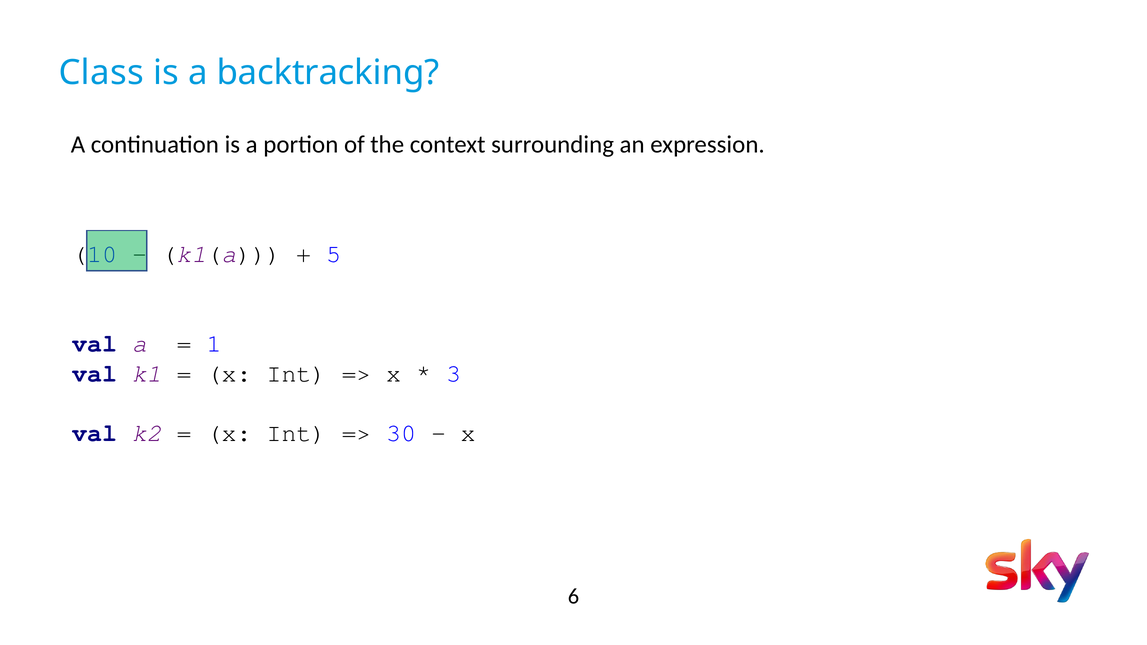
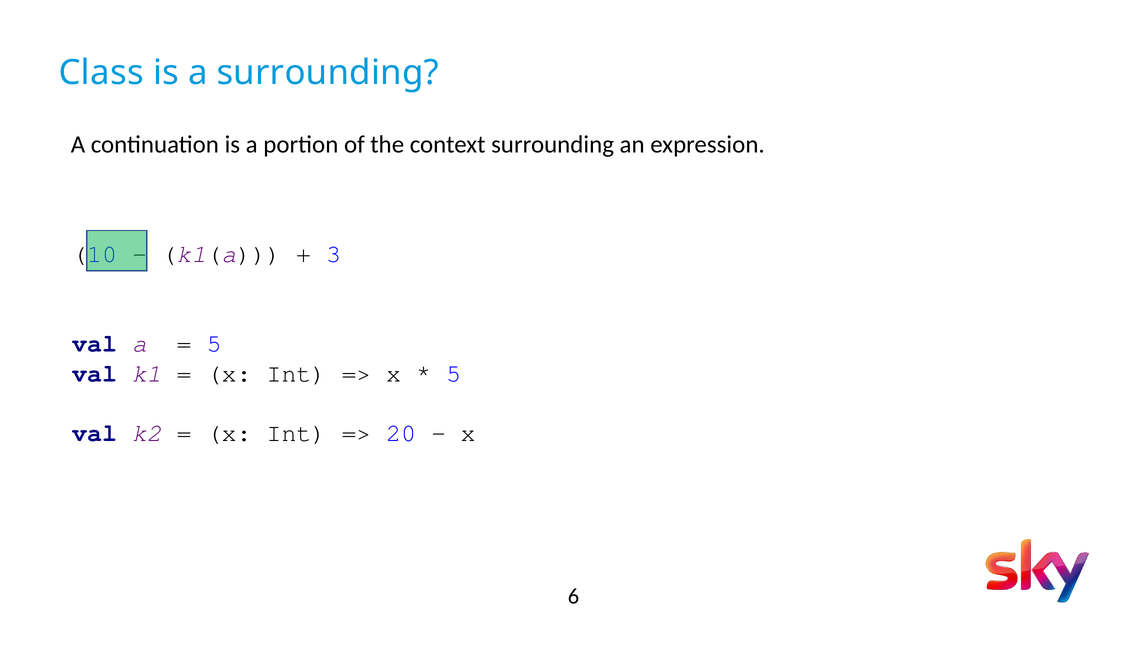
a backtracking: backtracking -> surrounding
5: 5 -> 3
1 at (214, 344): 1 -> 5
3 at (454, 373): 3 -> 5
30: 30 -> 20
